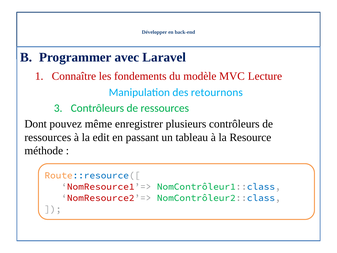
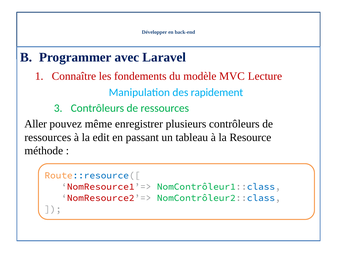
retournons: retournons -> rapidement
Dont: Dont -> Aller
